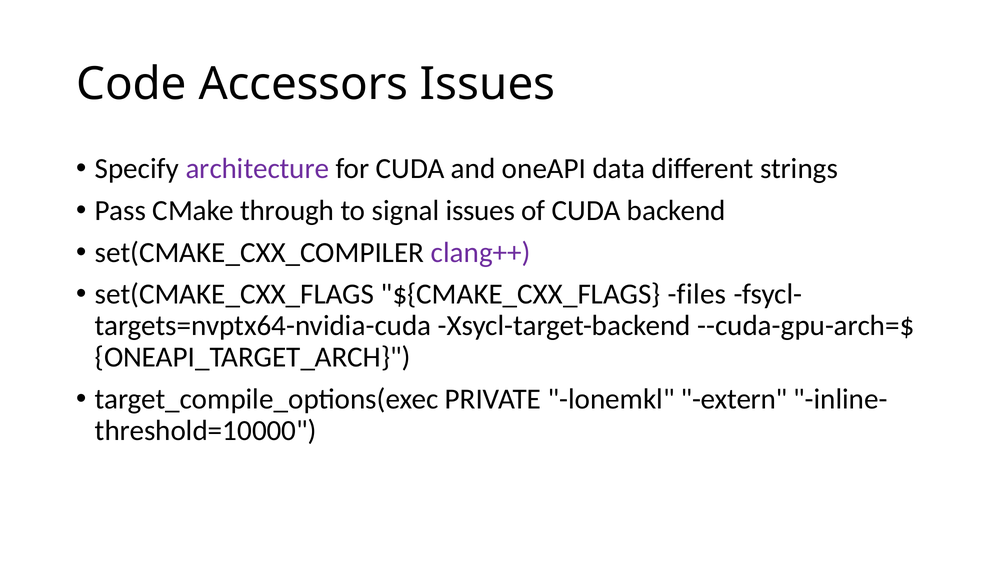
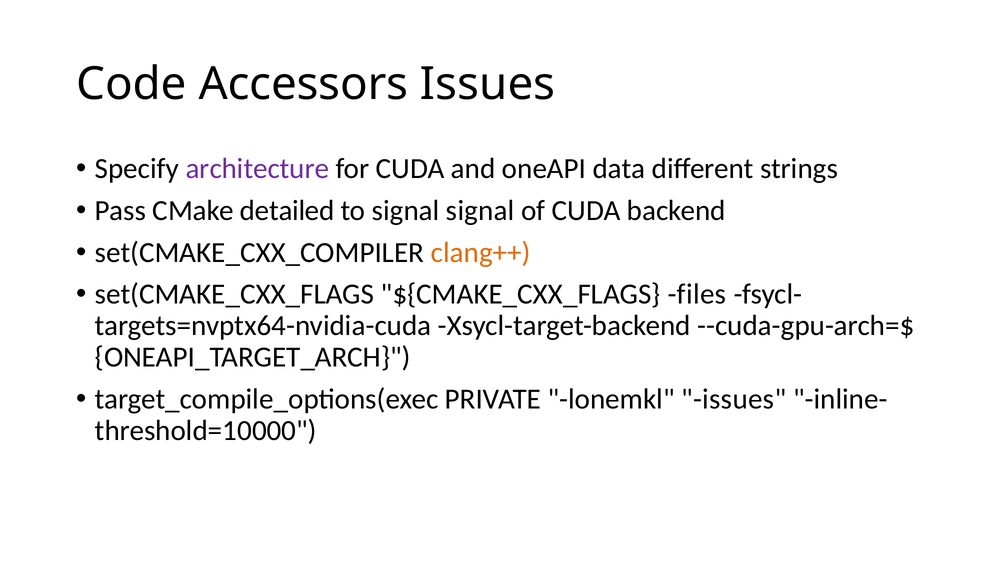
through: through -> detailed
signal issues: issues -> signal
clang++ colour: purple -> orange
lonemkl extern: extern -> issues
